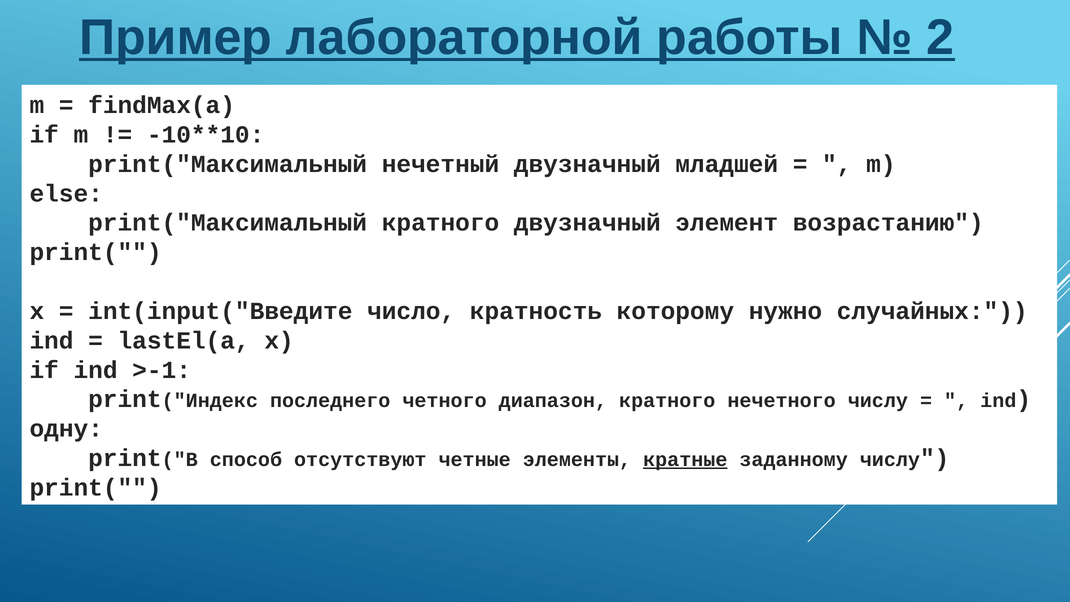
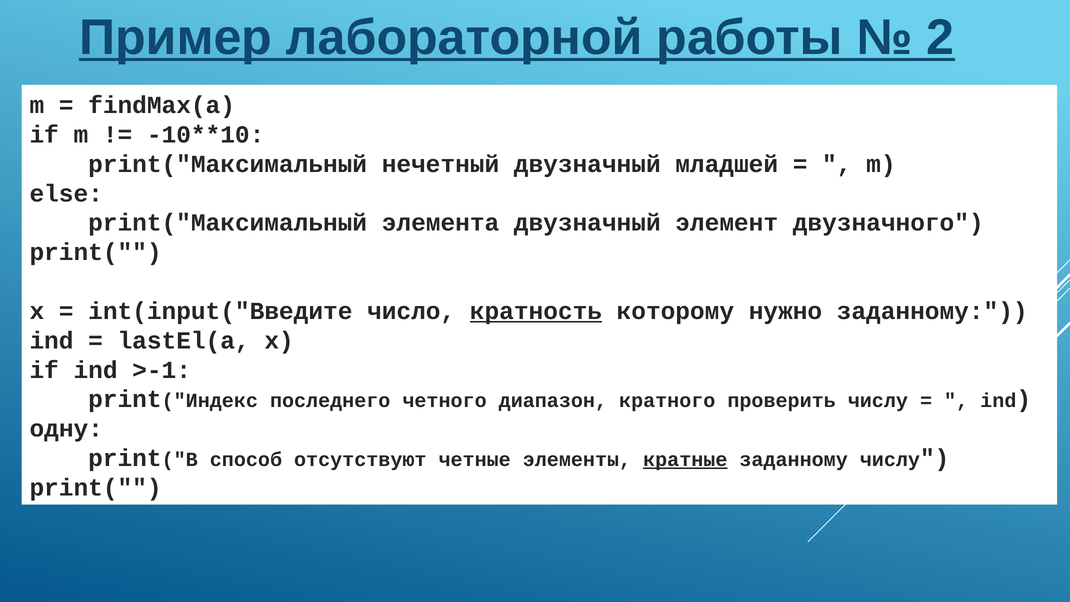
print("Максимальный кратного: кратного -> элемента
возрастанию: возрастанию -> двузначного
кратность underline: none -> present
нужно случайных: случайных -> заданному
нечетного: нечетного -> проверить
